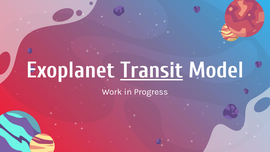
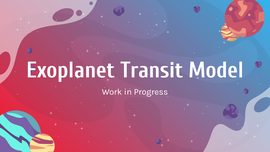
Transit underline: present -> none
